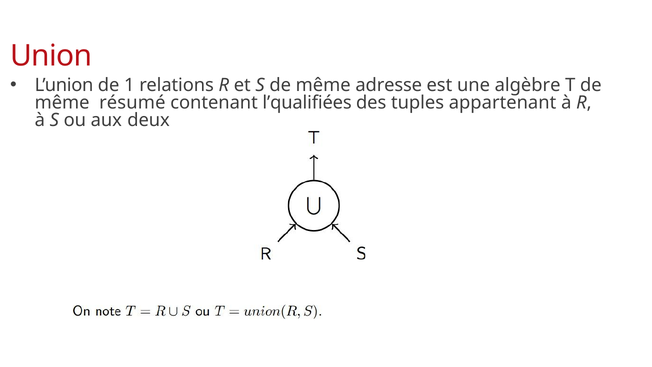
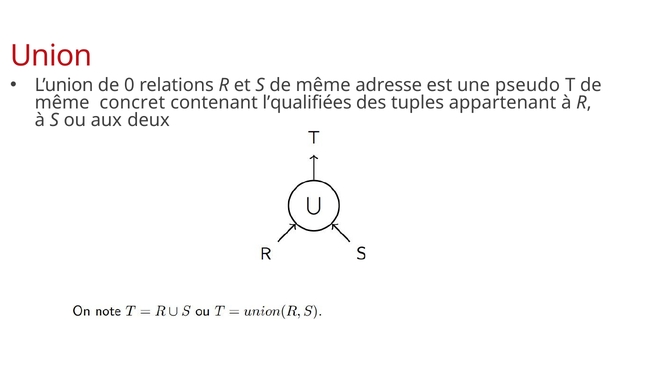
1: 1 -> 0
algèbre: algèbre -> pseudo
résumé: résumé -> concret
